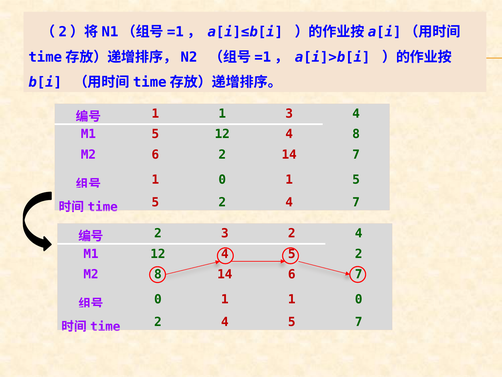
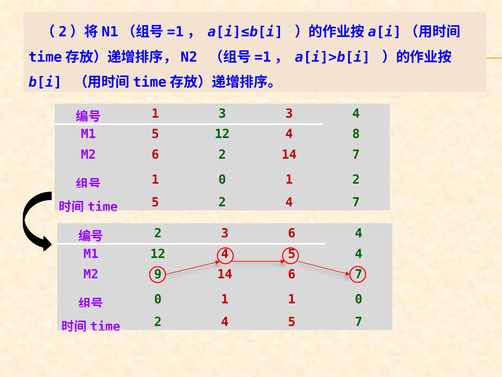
1 at (222, 114): 1 -> 3
1 5: 5 -> 2
3 2: 2 -> 6
2 at (359, 254): 2 -> 4
M2 8: 8 -> 9
